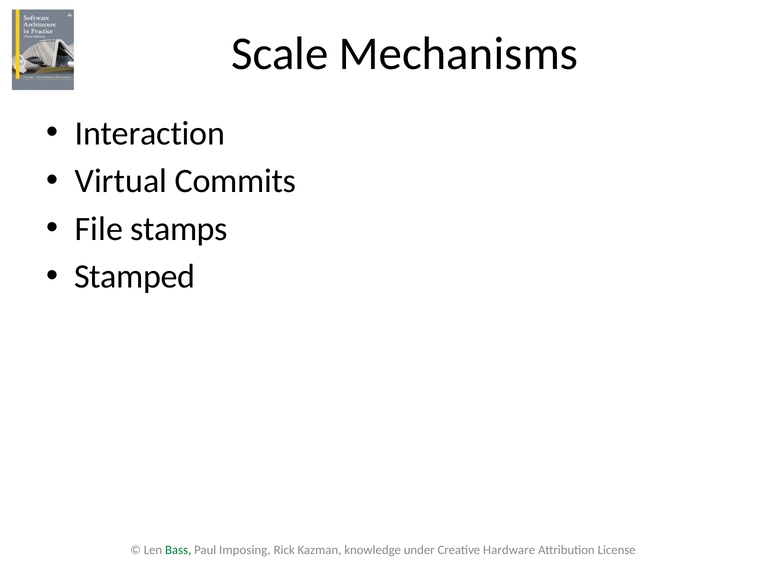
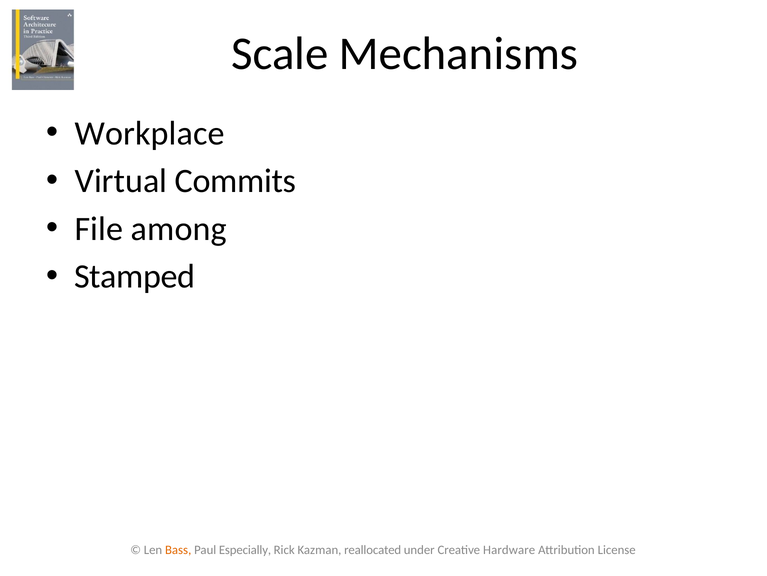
Interaction: Interaction -> Workplace
stamps: stamps -> among
Bass colour: green -> orange
Imposing: Imposing -> Especially
knowledge: knowledge -> reallocated
